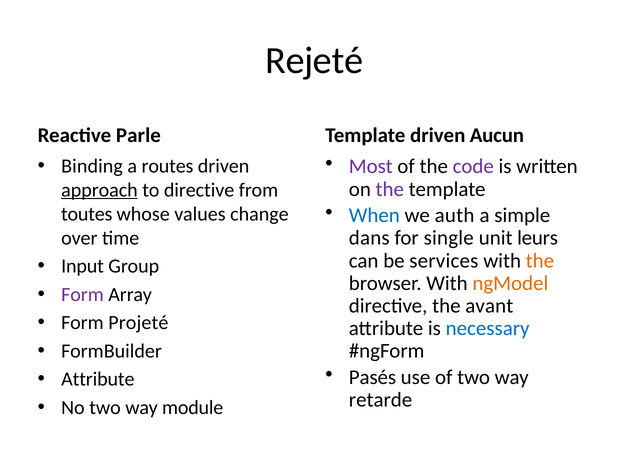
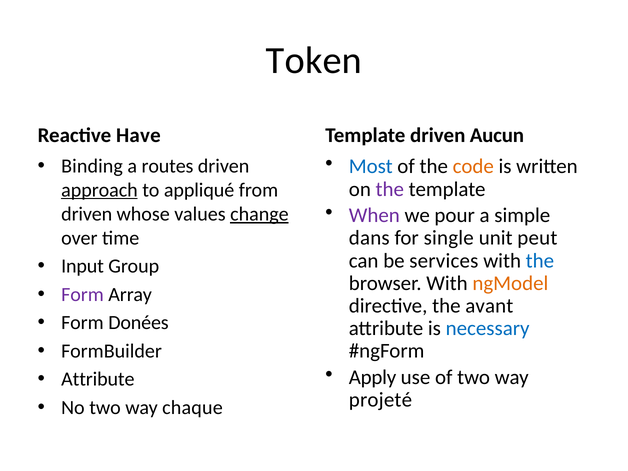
Rejeté: Rejeté -> Token
Parle: Parle -> Have
Most colour: purple -> blue
code colour: purple -> orange
to directive: directive -> appliqué
When colour: blue -> purple
auth: auth -> pour
toutes at (87, 214): toutes -> driven
change underline: none -> present
leurs: leurs -> peut
the at (540, 261) colour: orange -> blue
Projeté: Projeté -> Donées
Pasés: Pasés -> Apply
retarde: retarde -> projeté
module: module -> chaque
